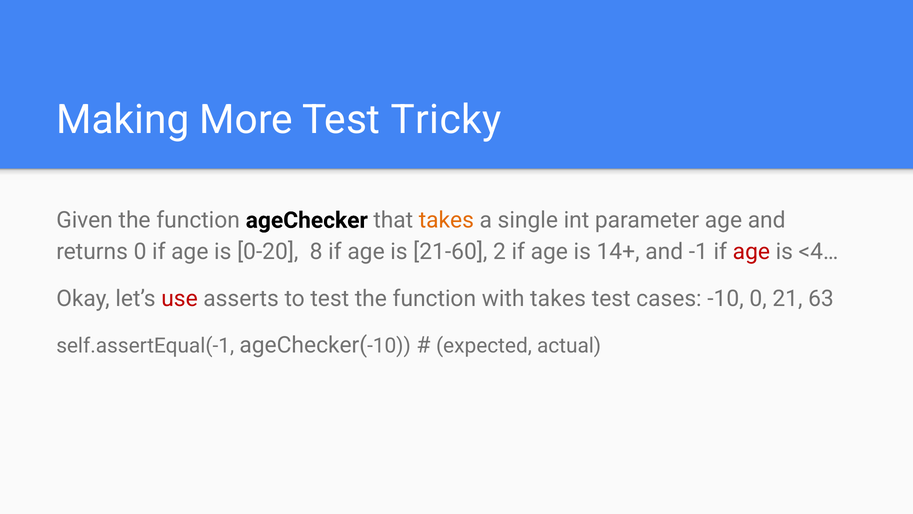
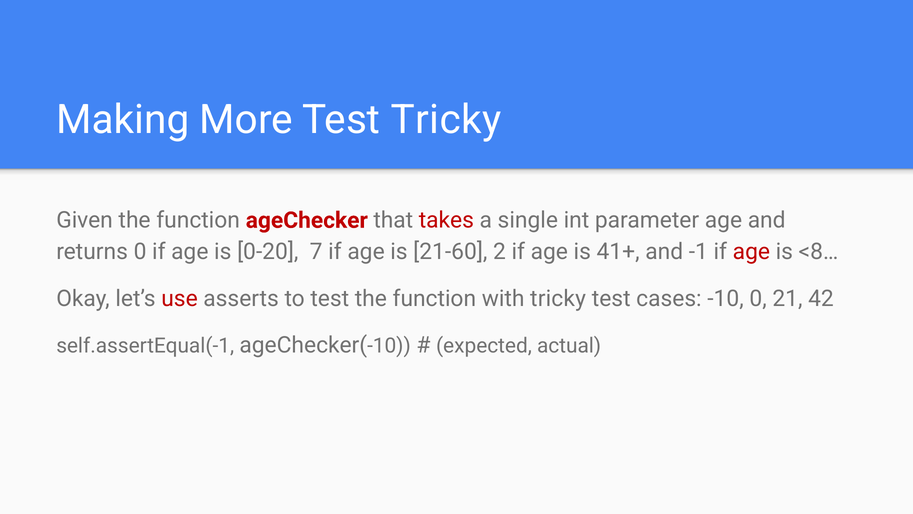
ageChecker colour: black -> red
takes at (446, 220) colour: orange -> red
8: 8 -> 7
14+: 14+ -> 41+
<4…: <4… -> <8…
with takes: takes -> tricky
63: 63 -> 42
